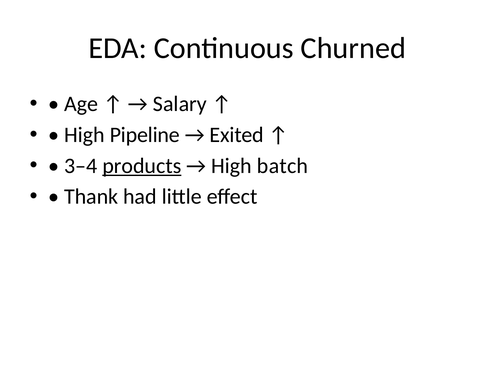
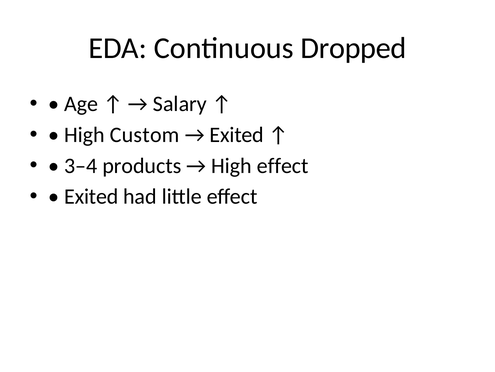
Churned: Churned -> Dropped
Pipeline: Pipeline -> Custom
products underline: present -> none
High batch: batch -> effect
Thank at (91, 196): Thank -> Exited
